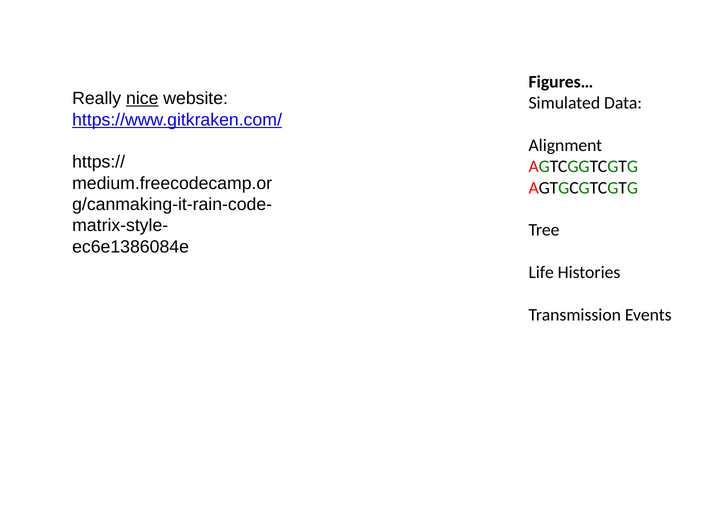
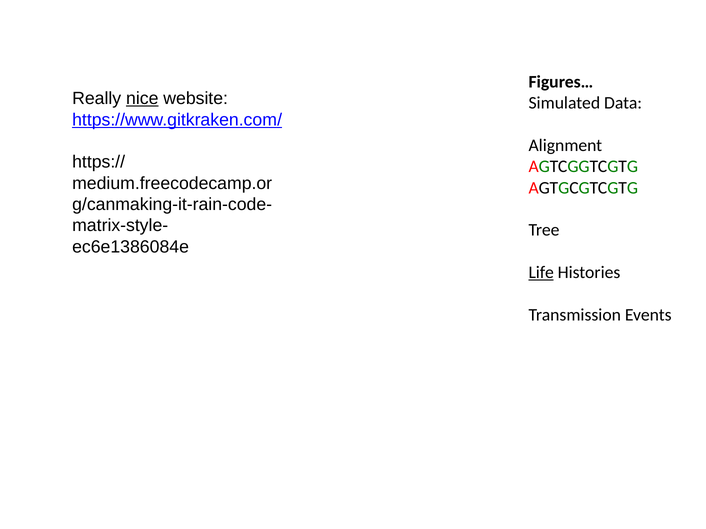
Life underline: none -> present
